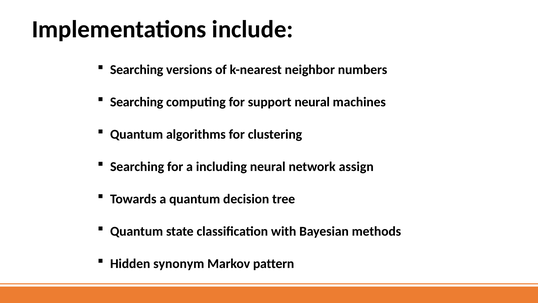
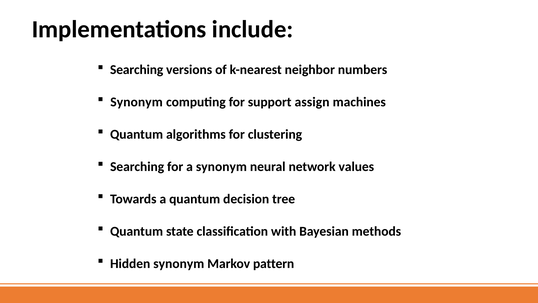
Searching at (137, 102): Searching -> Synonym
support neural: neural -> assign
a including: including -> synonym
assign: assign -> values
